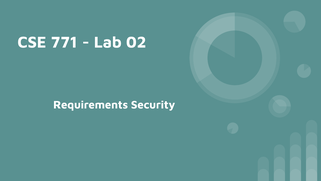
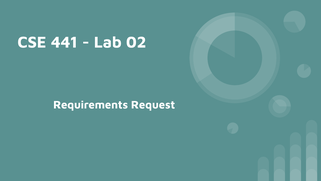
771: 771 -> 441
Security: Security -> Request
